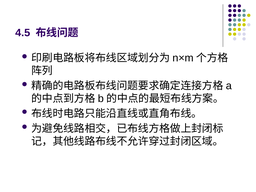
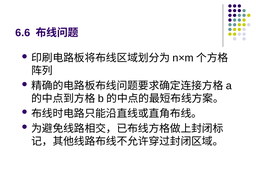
4.5: 4.5 -> 6.6
